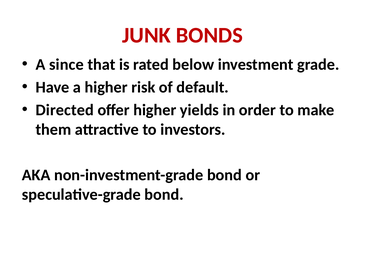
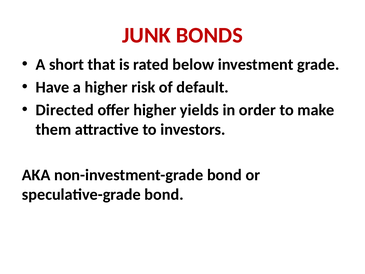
since: since -> short
